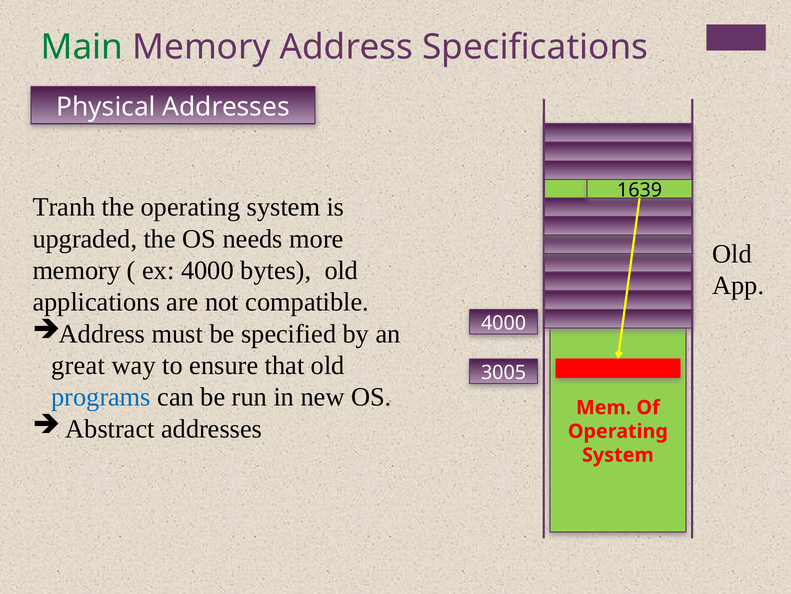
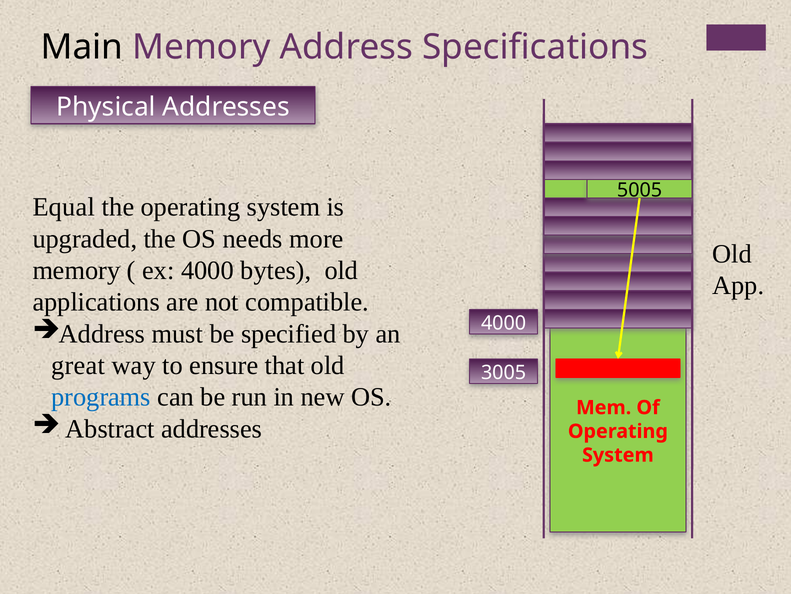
Main colour: green -> black
1639: 1639 -> 5005
Tranh: Tranh -> Equal
